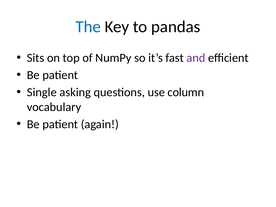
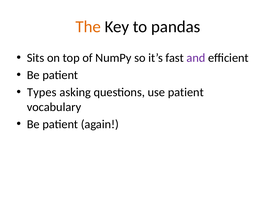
The colour: blue -> orange
Single: Single -> Types
use column: column -> patient
